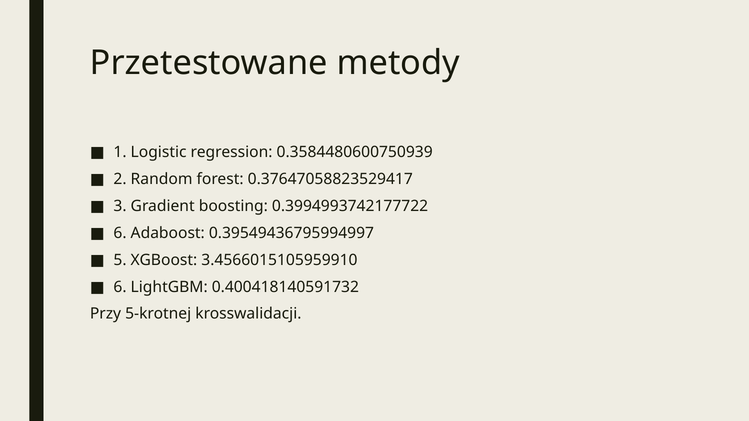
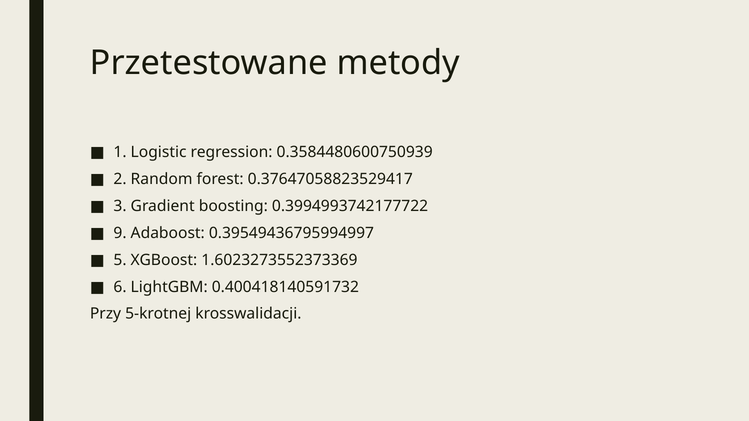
6 at (120, 233): 6 -> 9
3.4566015105959910: 3.4566015105959910 -> 1.6023273552373369
